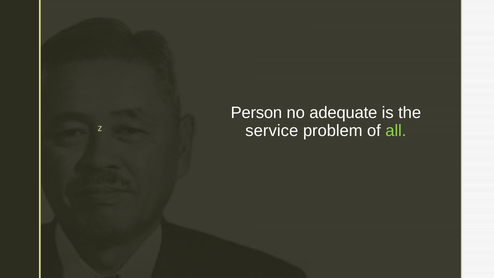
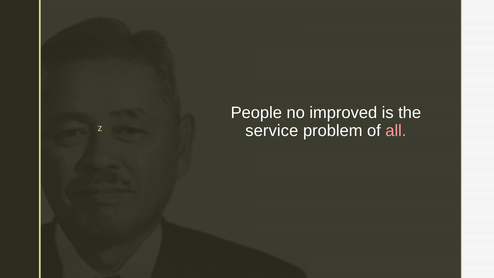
Person: Person -> People
adequate: adequate -> improved
all colour: light green -> pink
